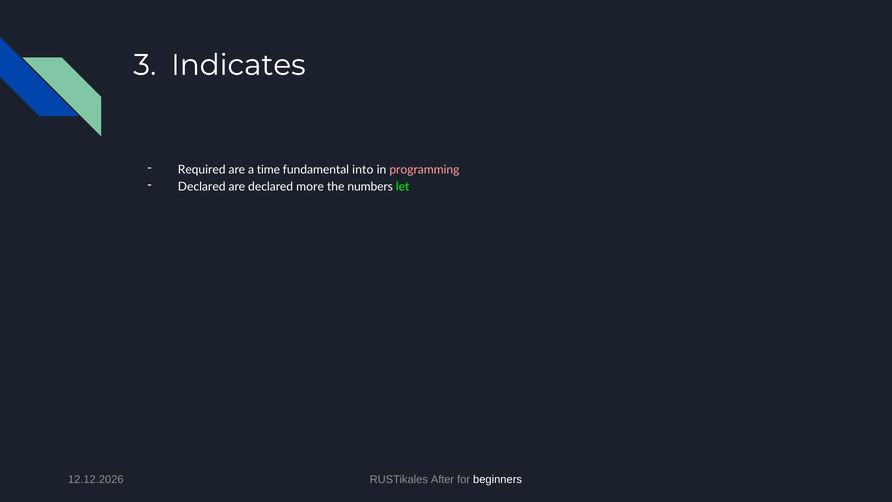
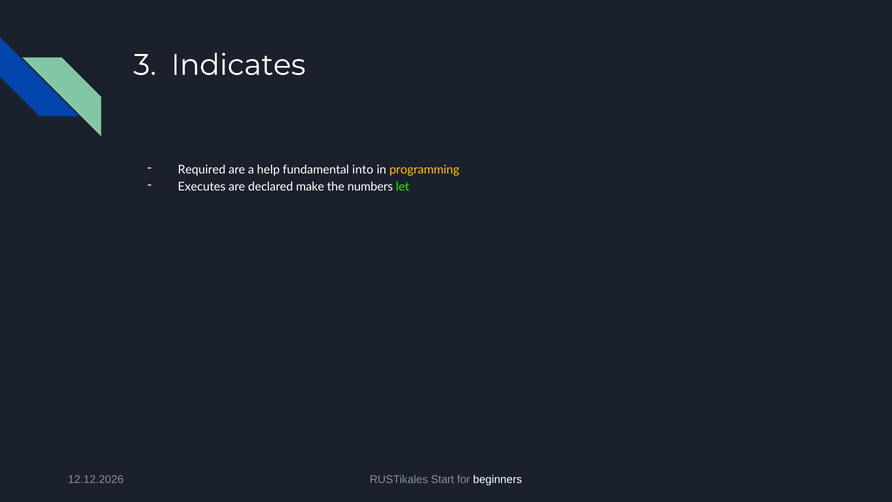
time: time -> help
programming colour: pink -> yellow
Declared at (202, 187): Declared -> Executes
more: more -> make
After: After -> Start
